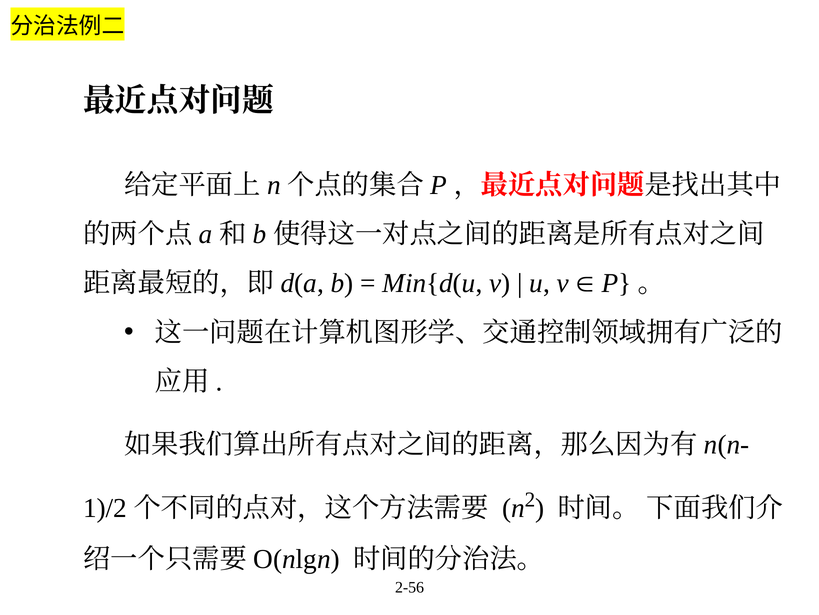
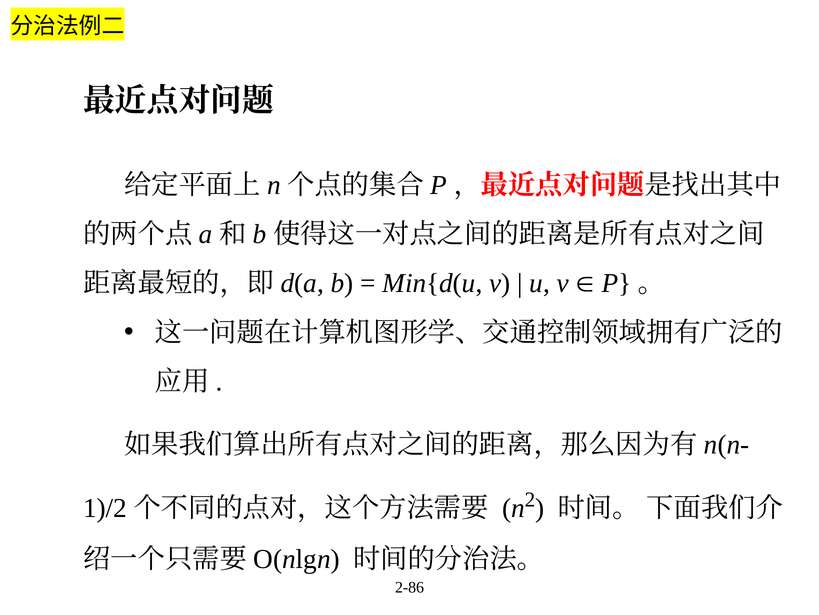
2-56: 2-56 -> 2-86
